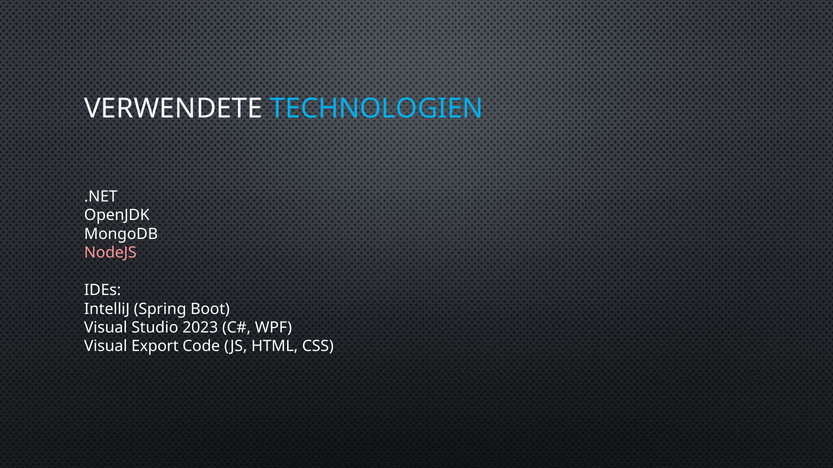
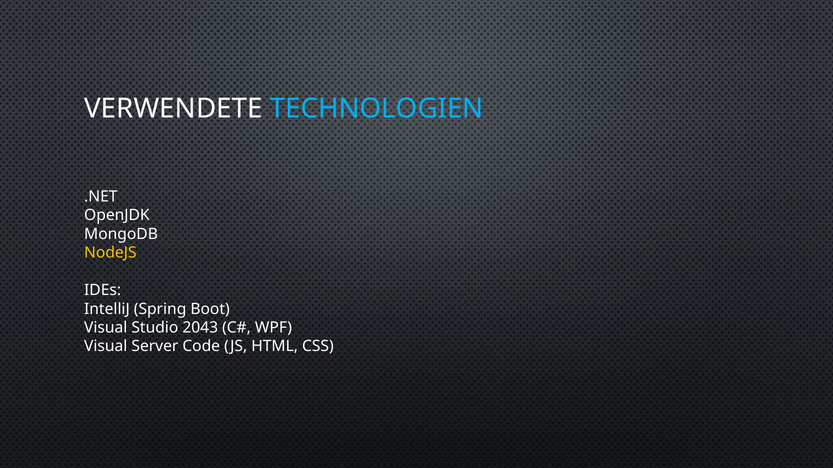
NodeJS colour: pink -> yellow
2023: 2023 -> 2043
Export: Export -> Server
